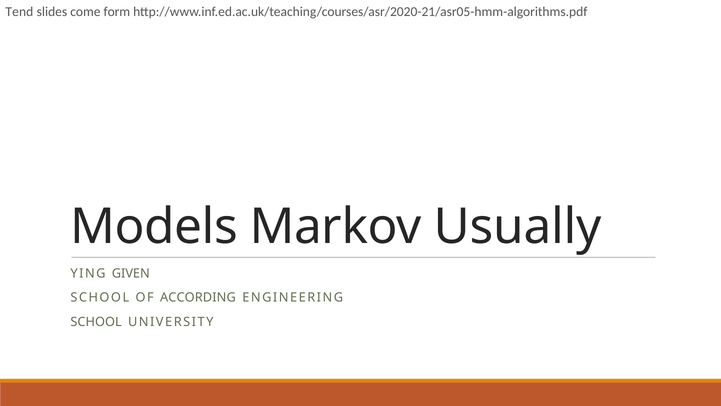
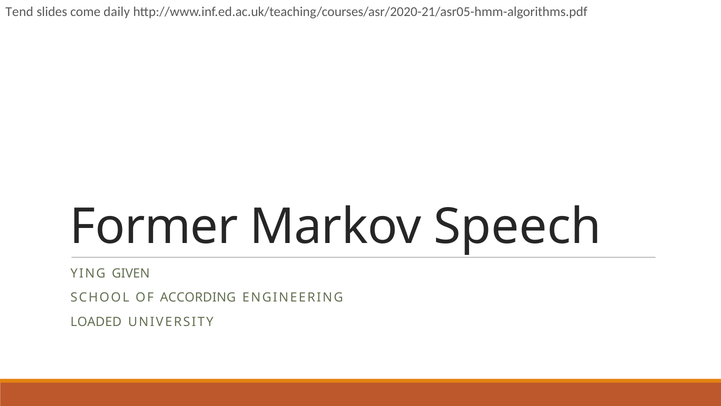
form: form -> daily
Models: Models -> Former
Usually: Usually -> Speech
SCHOOL at (96, 322): SCHOOL -> LOADED
